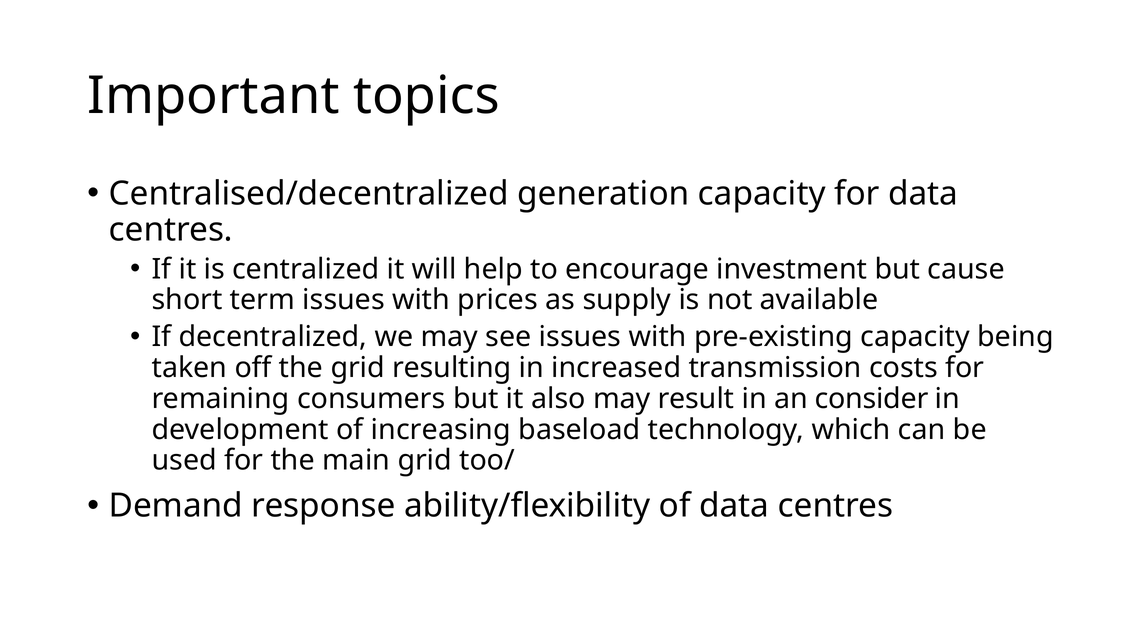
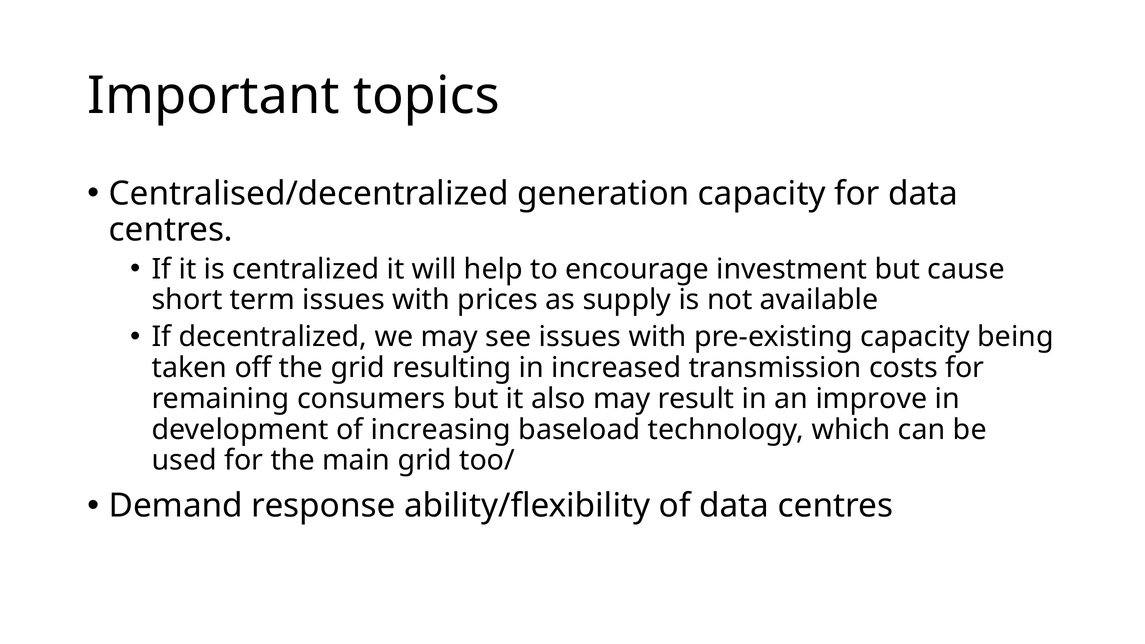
consider: consider -> improve
